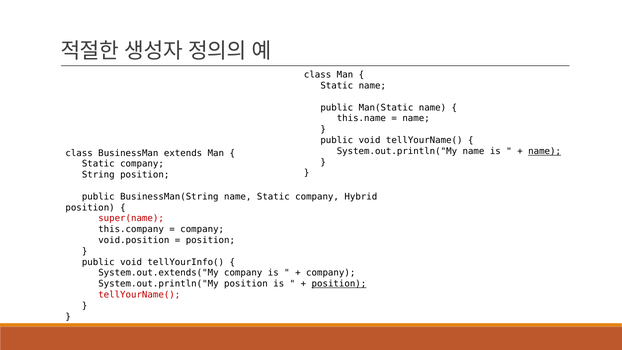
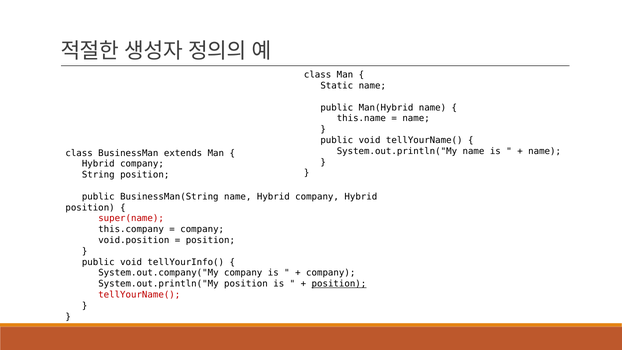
Man(Static: Man(Static -> Man(Hybrid
name at (545, 151) underline: present -> none
Static at (98, 164): Static -> Hybrid
name Static: Static -> Hybrid
System.out.extends("My: System.out.extends("My -> System.out.company("My
